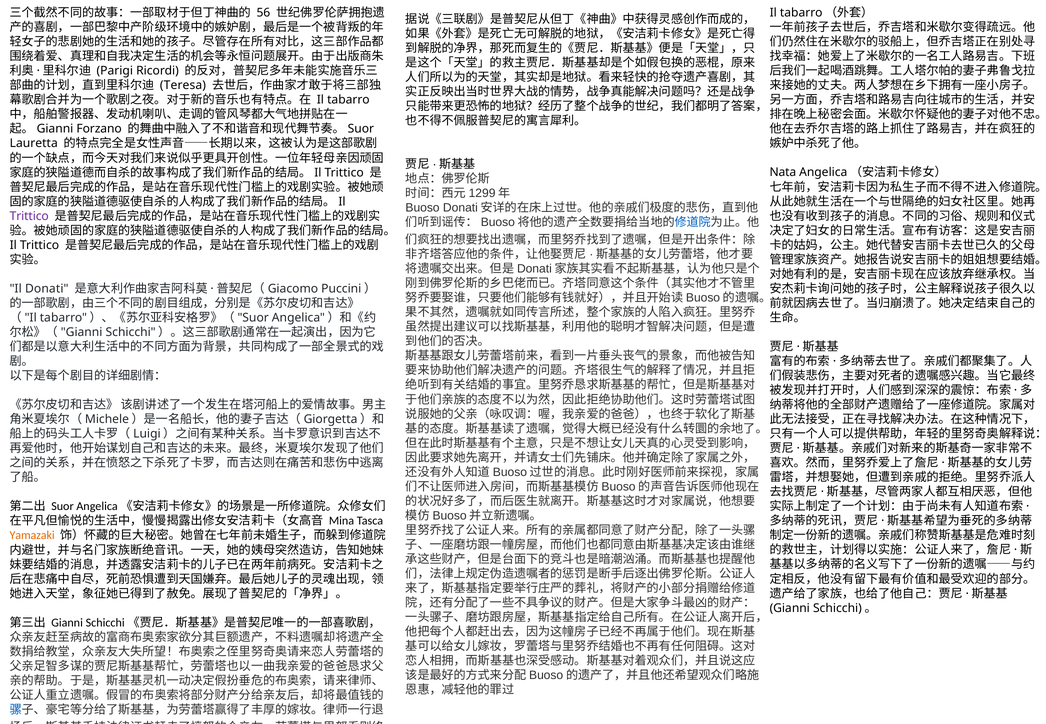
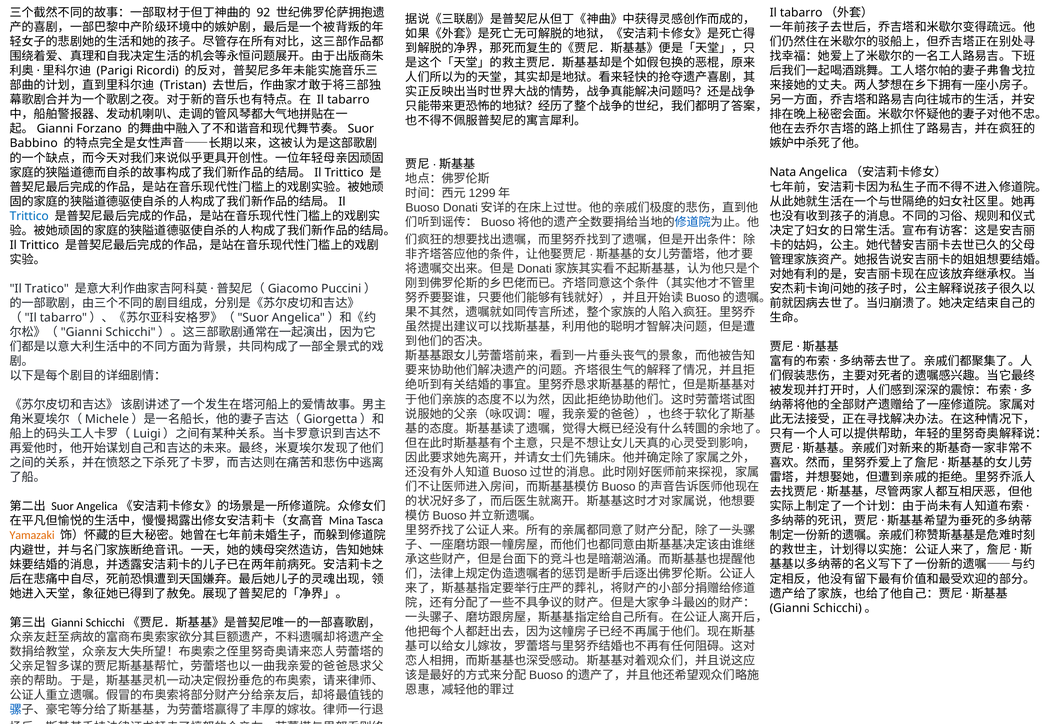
56: 56 -> 92
Teresa: Teresa -> Tristan
Lauretta: Lauretta -> Babbino
Trittico at (29, 216) colour: purple -> blue
Donati: Donati -> Tratico
